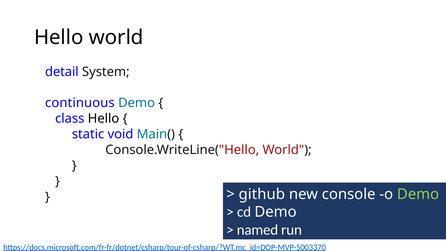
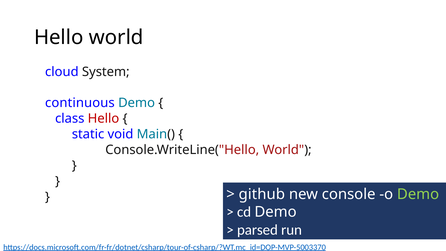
detail: detail -> cloud
Hello at (103, 119) colour: black -> red
named: named -> parsed
